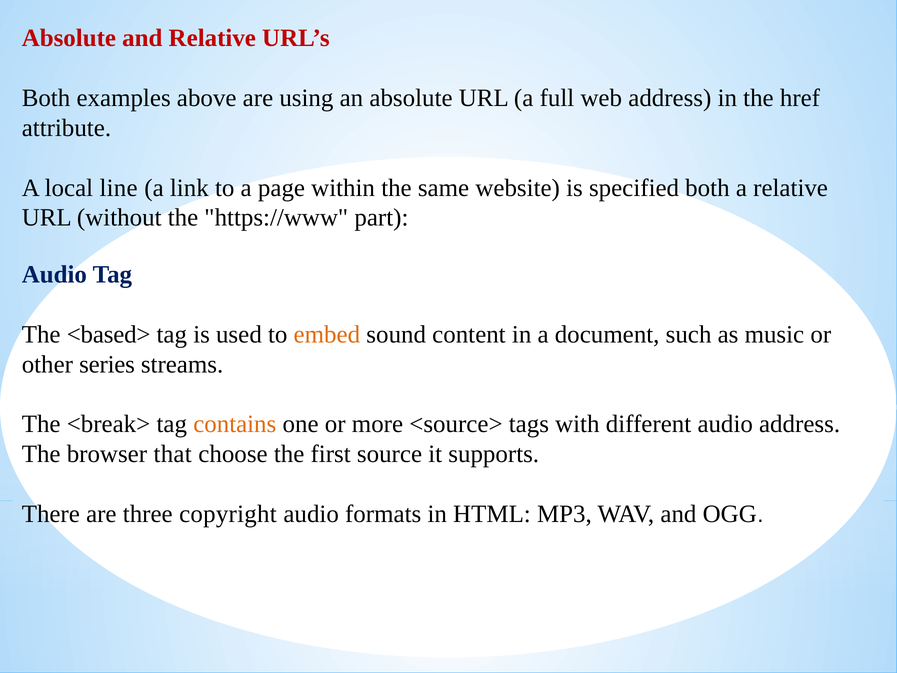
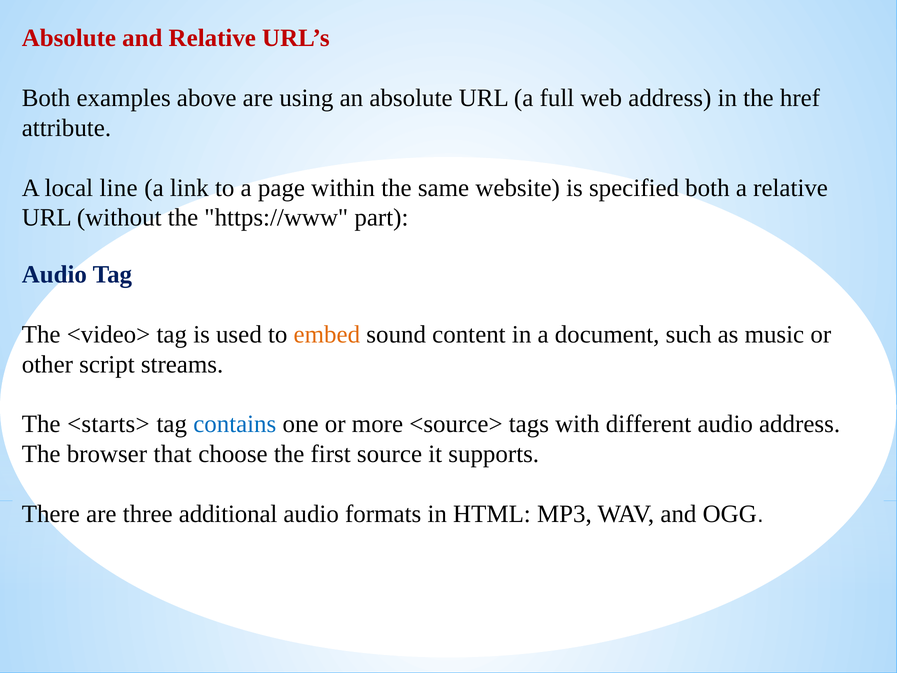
<based>: <based> -> <video>
series: series -> script
<break>: <break> -> <starts>
contains colour: orange -> blue
copyright: copyright -> additional
